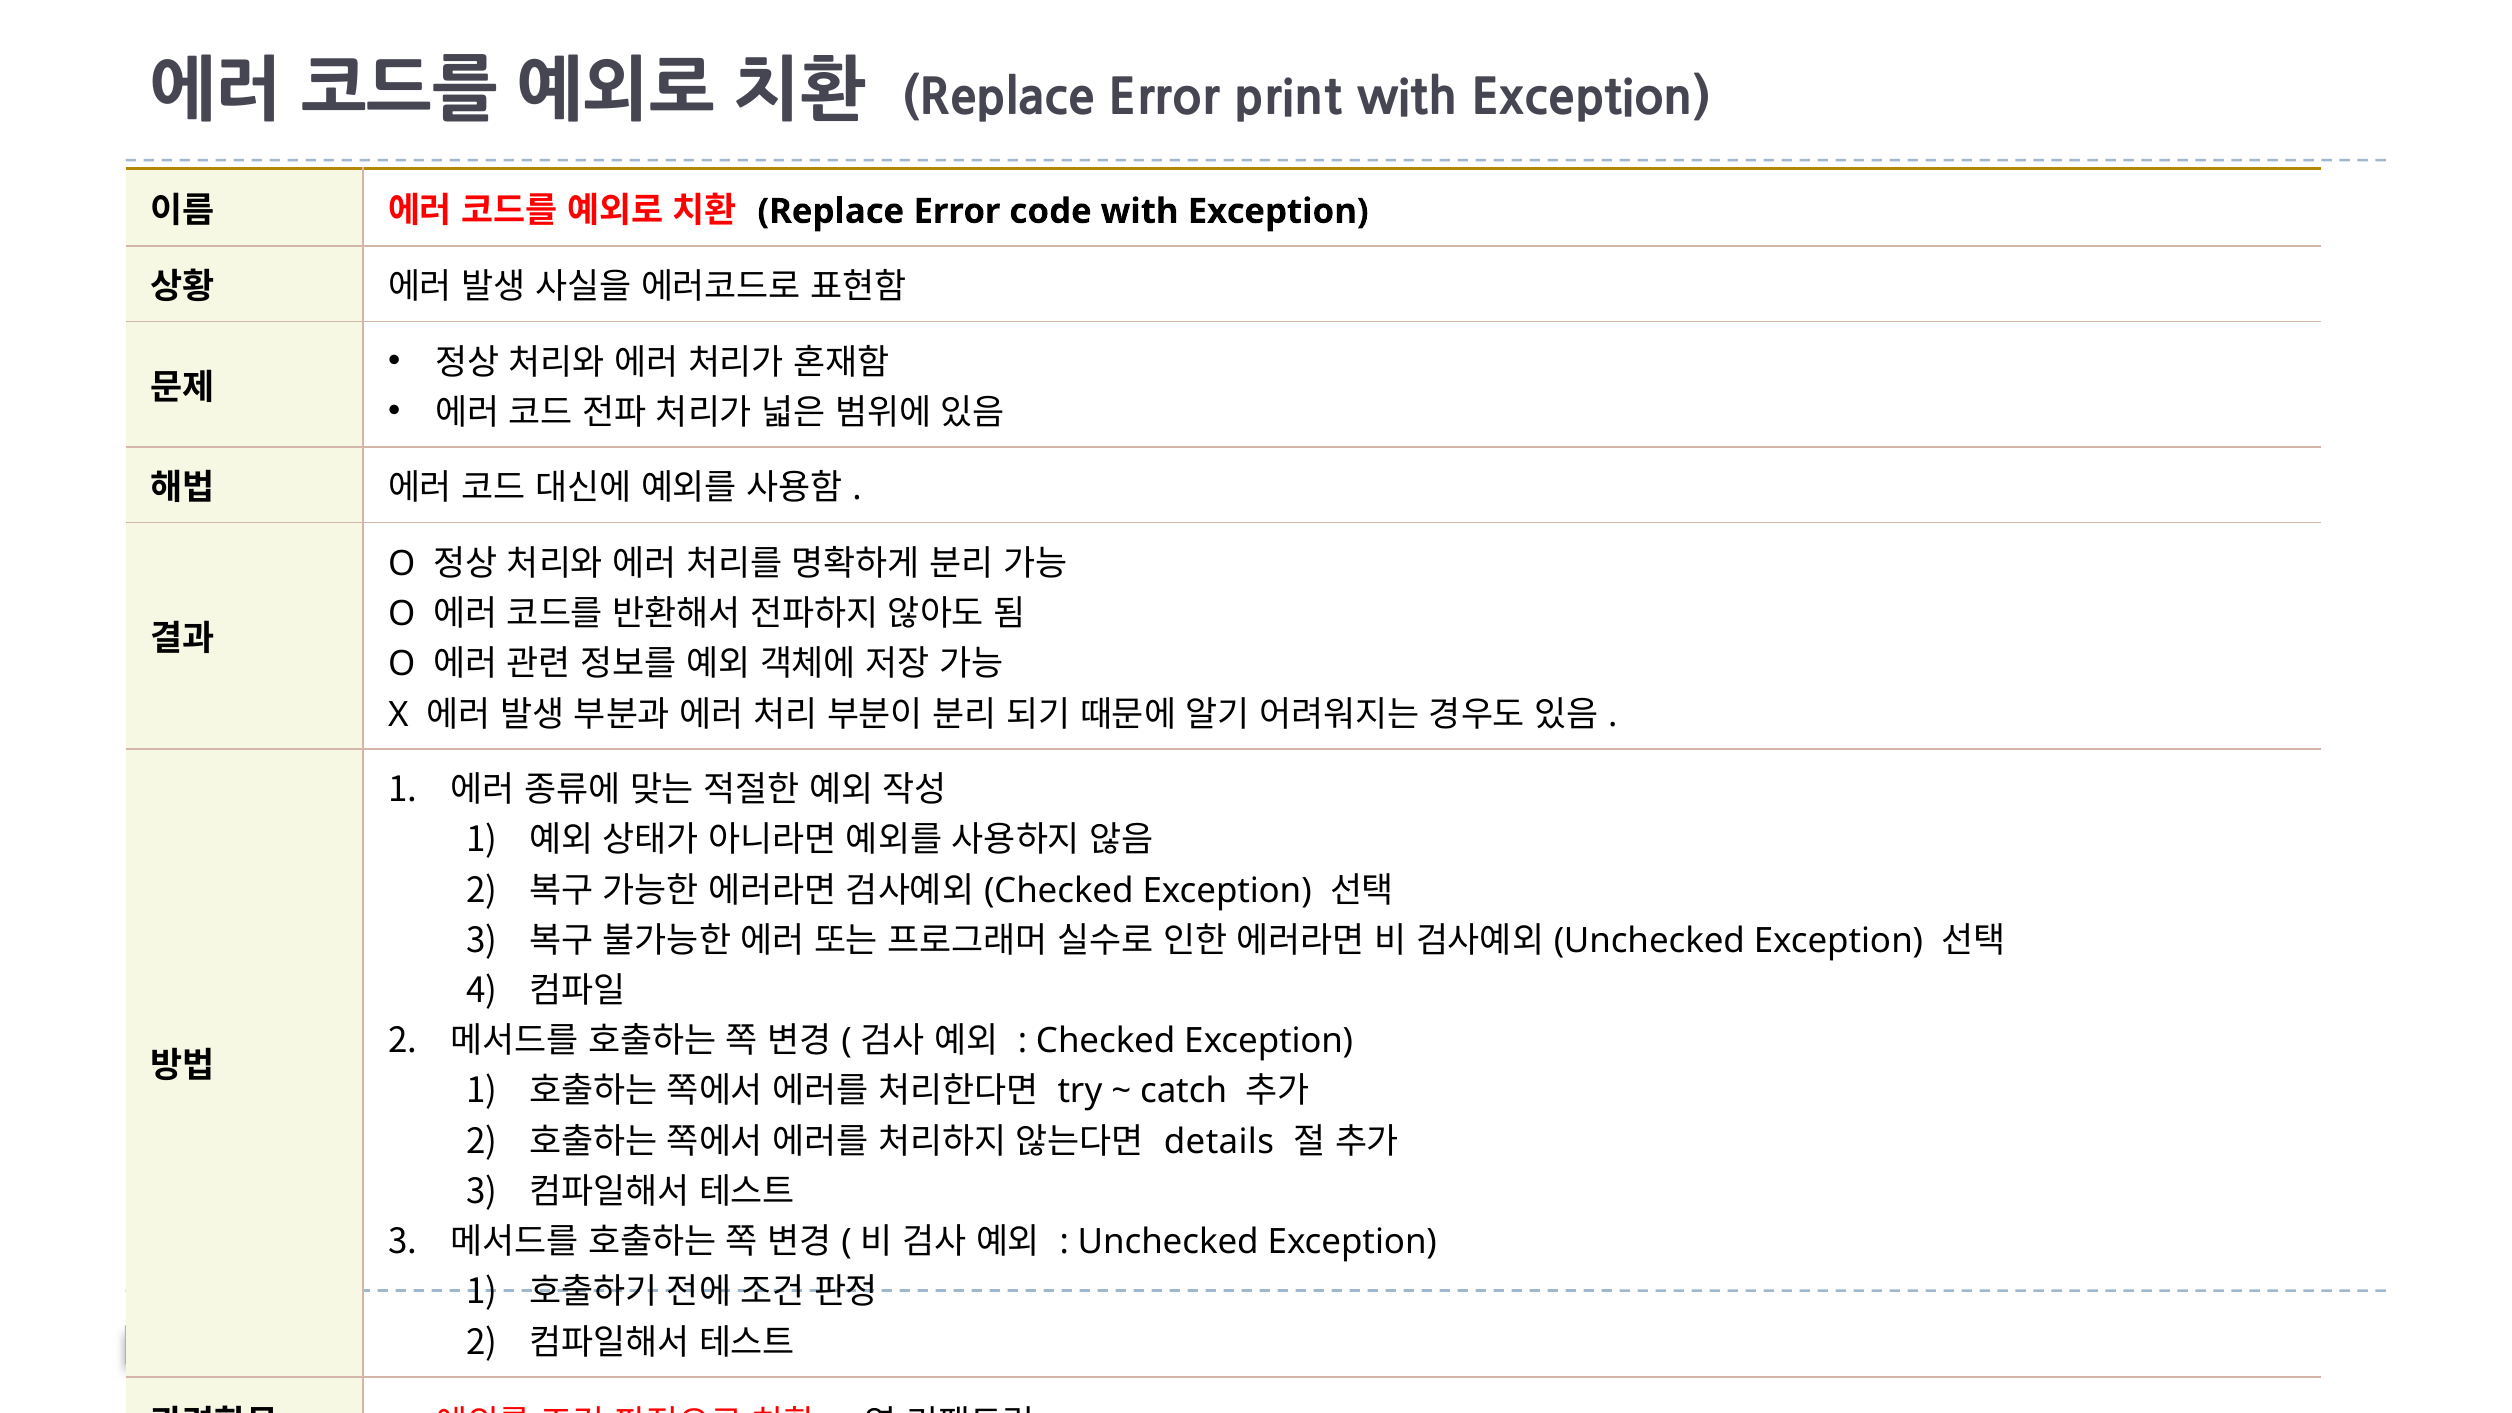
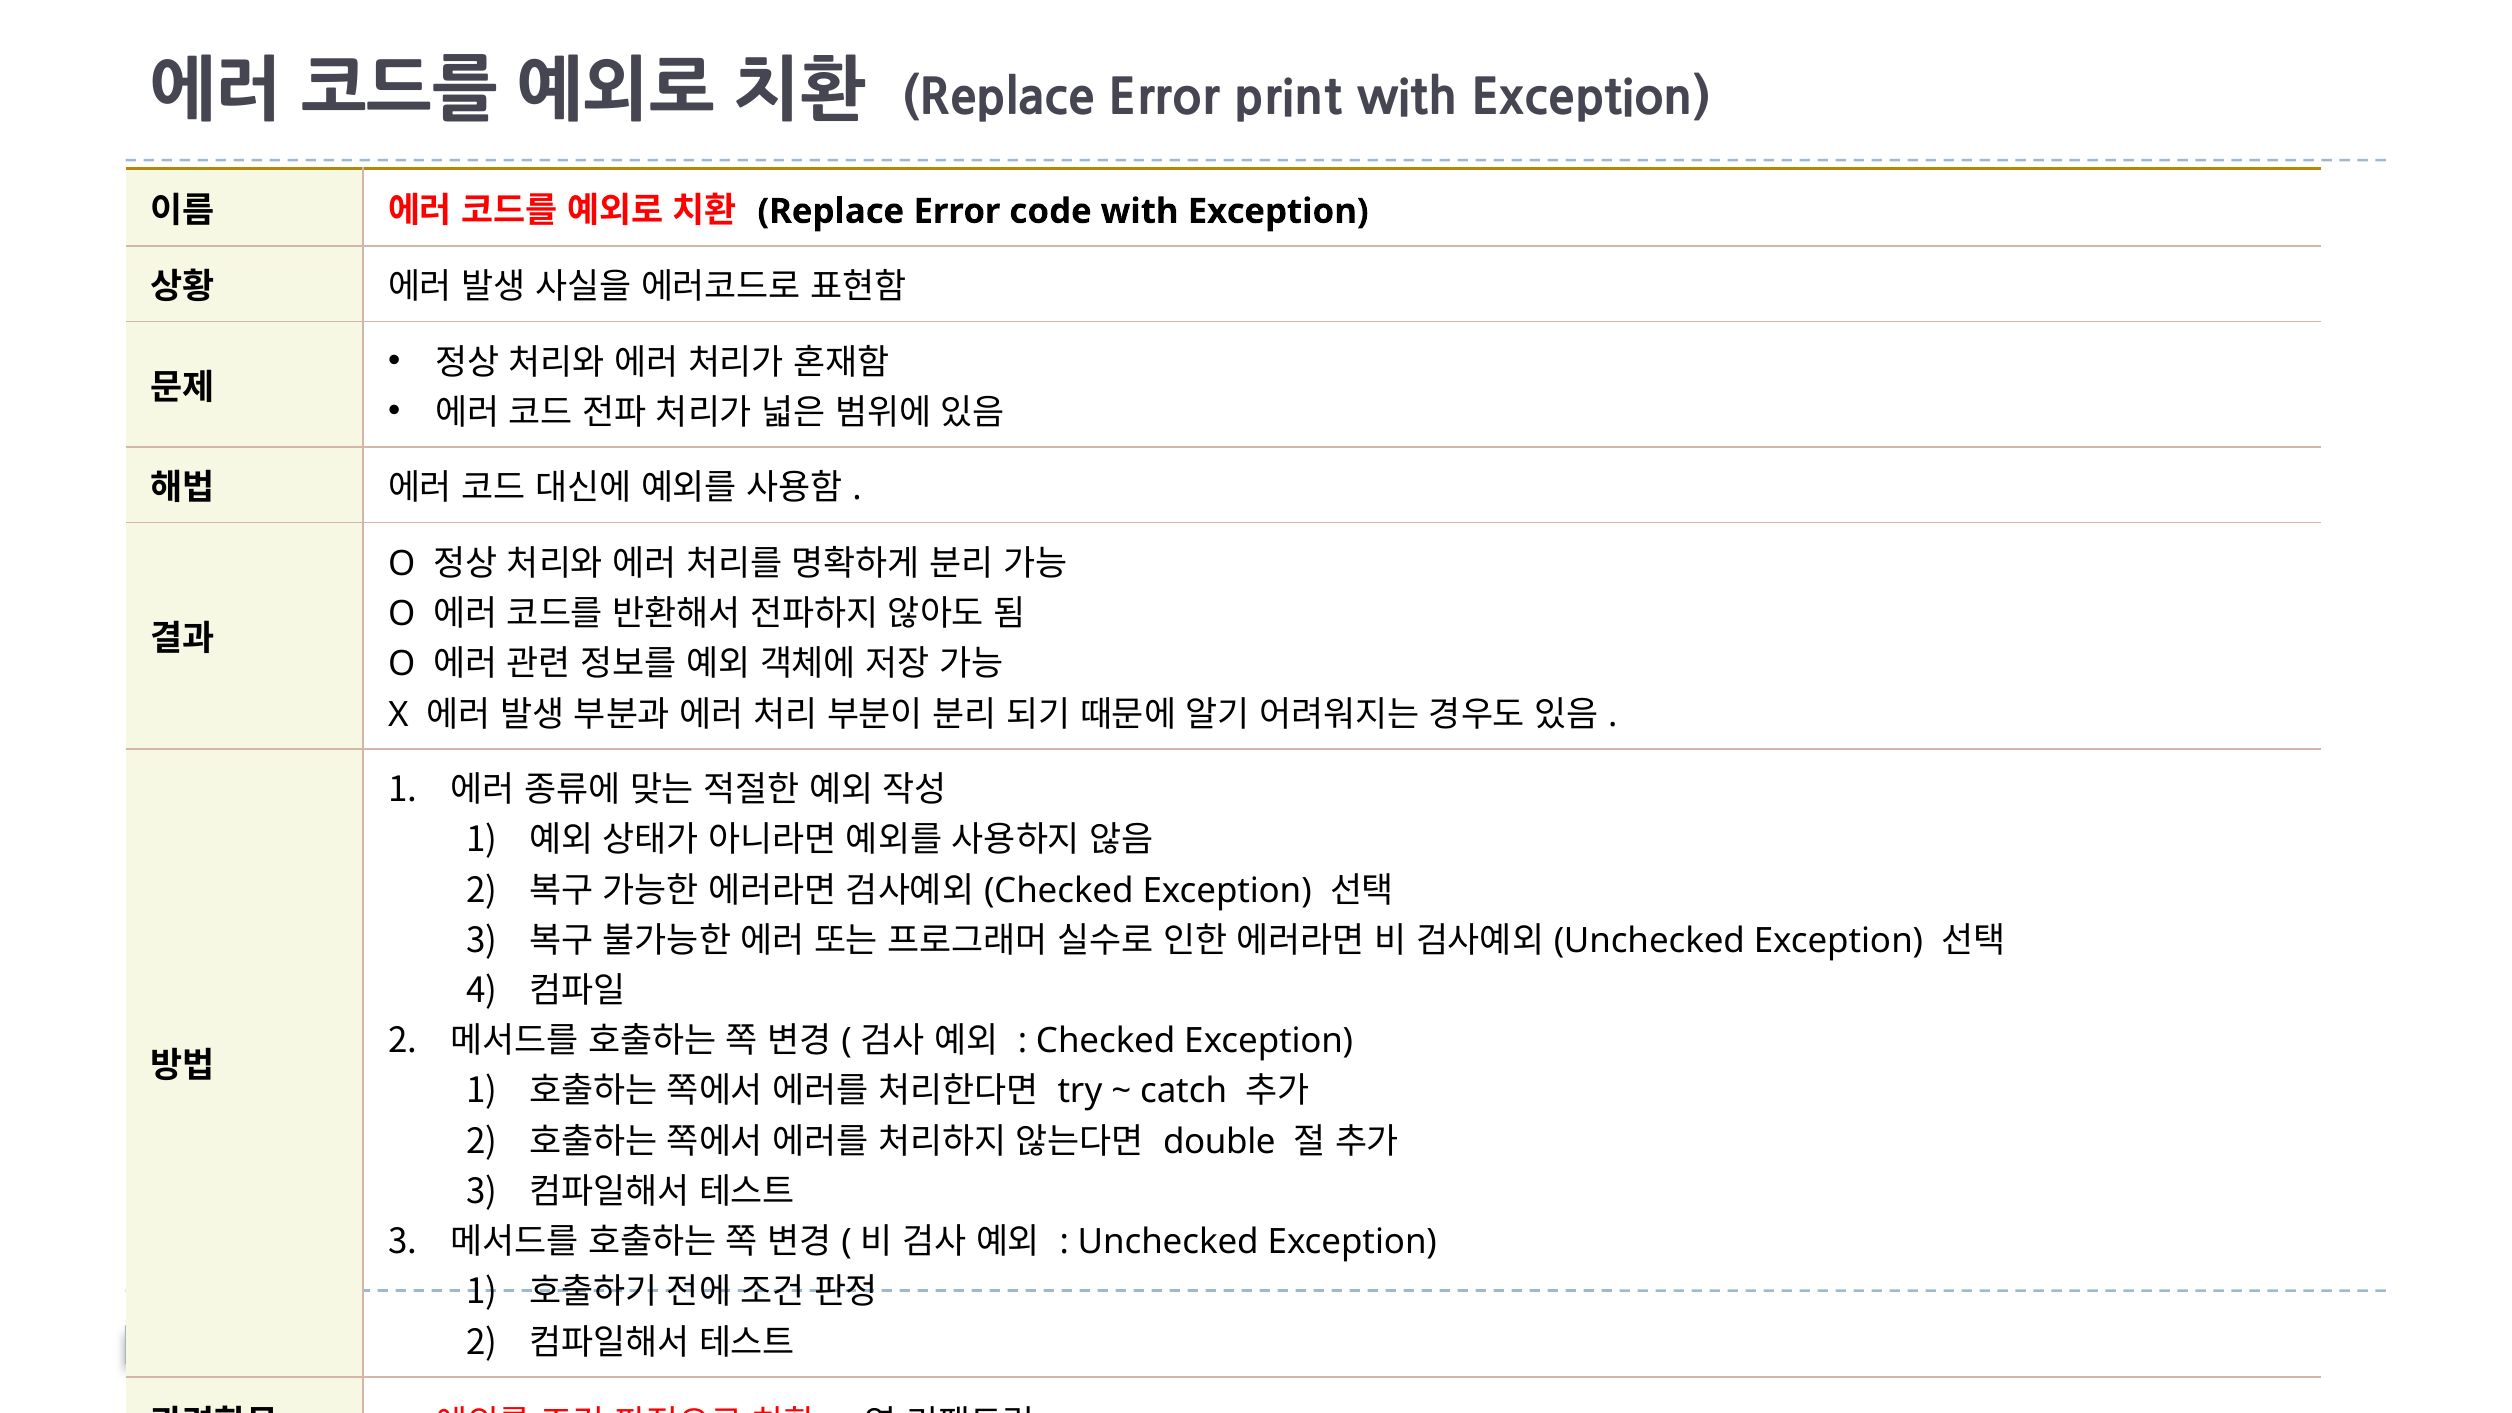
details: details -> double
